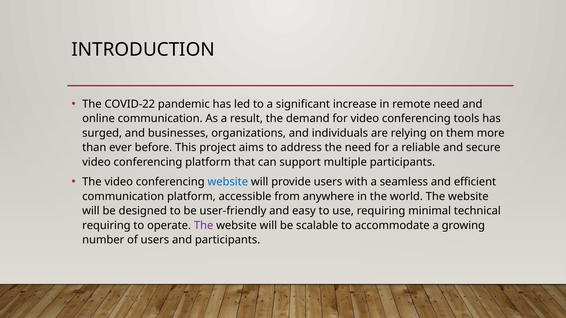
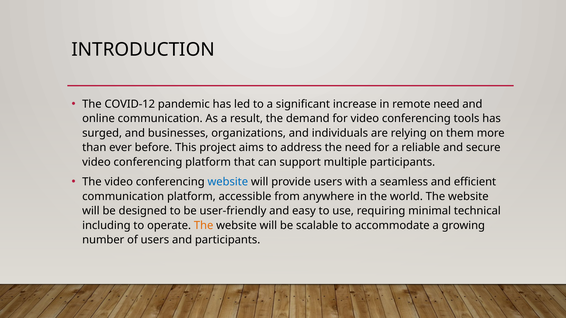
COVID-22: COVID-22 -> COVID-12
requiring at (106, 226): requiring -> including
The at (204, 226) colour: purple -> orange
